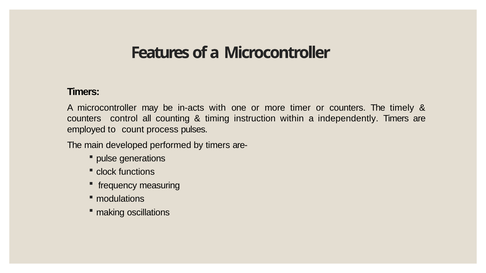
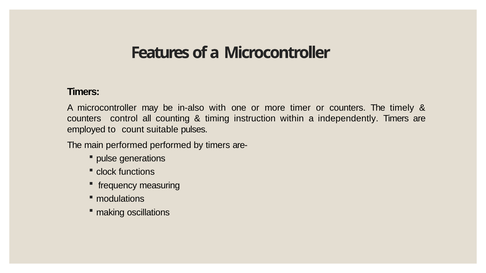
in-acts: in-acts -> in-also
process: process -> suitable
main developed: developed -> performed
